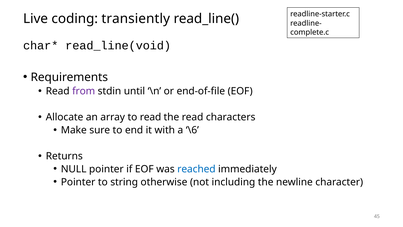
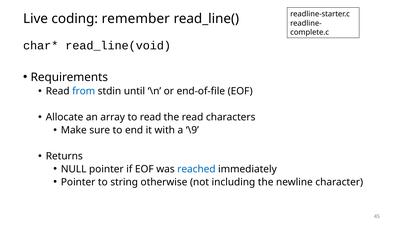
transiently: transiently -> remember
from colour: purple -> blue
\6: \6 -> \9
